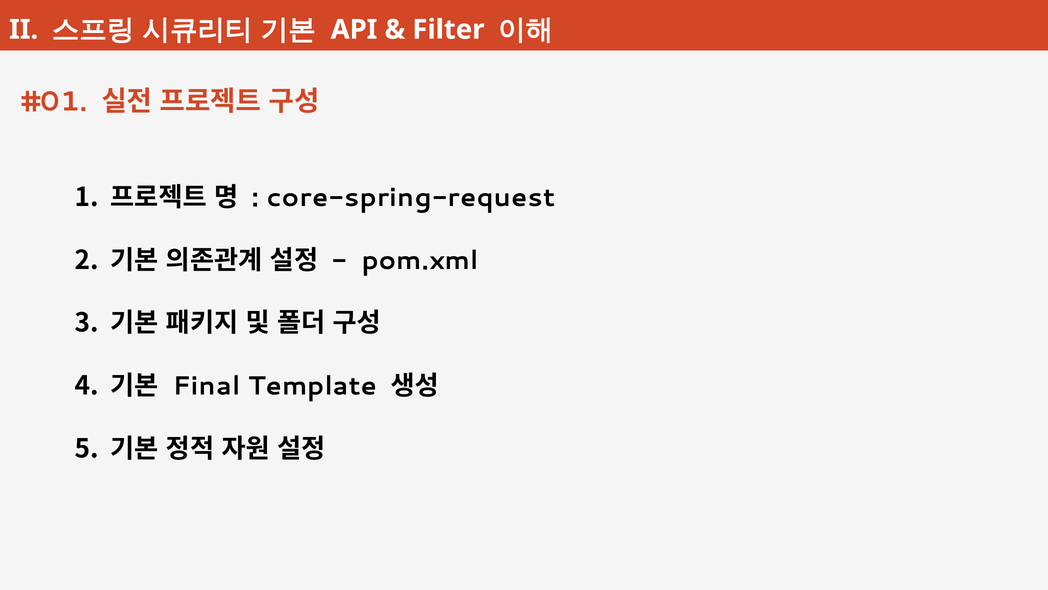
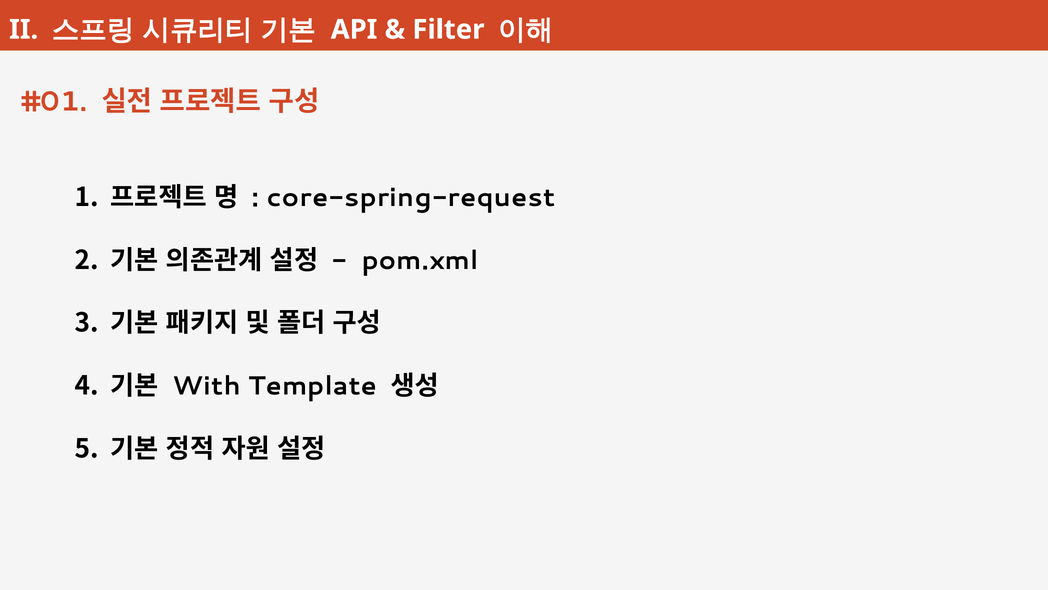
Final: Final -> With
